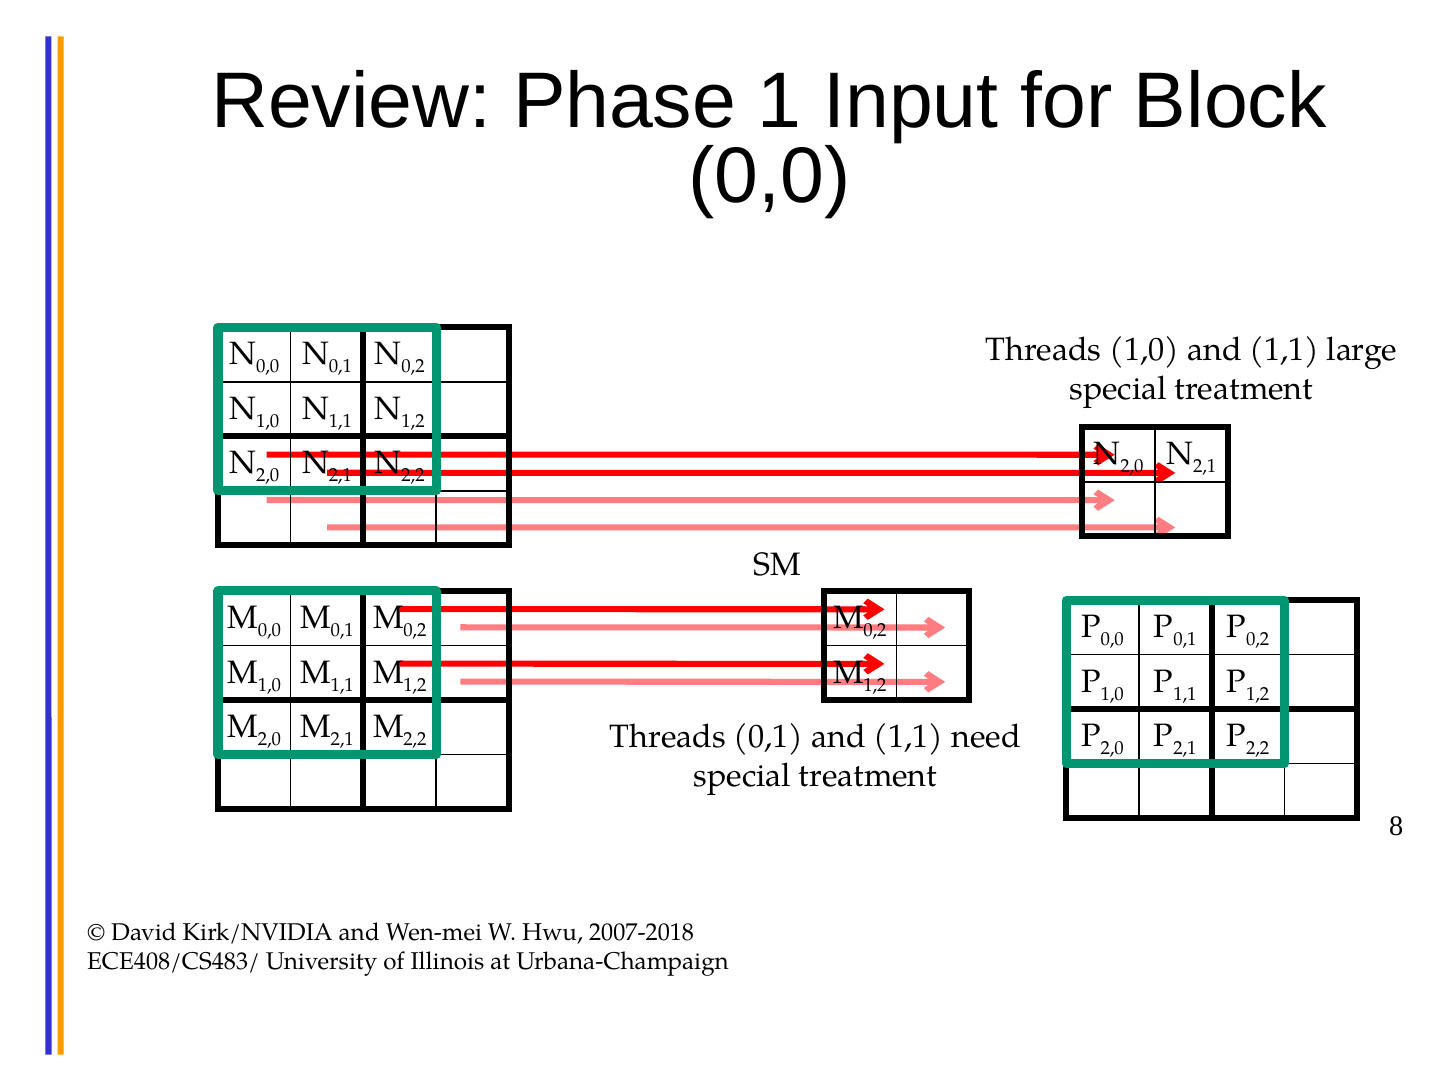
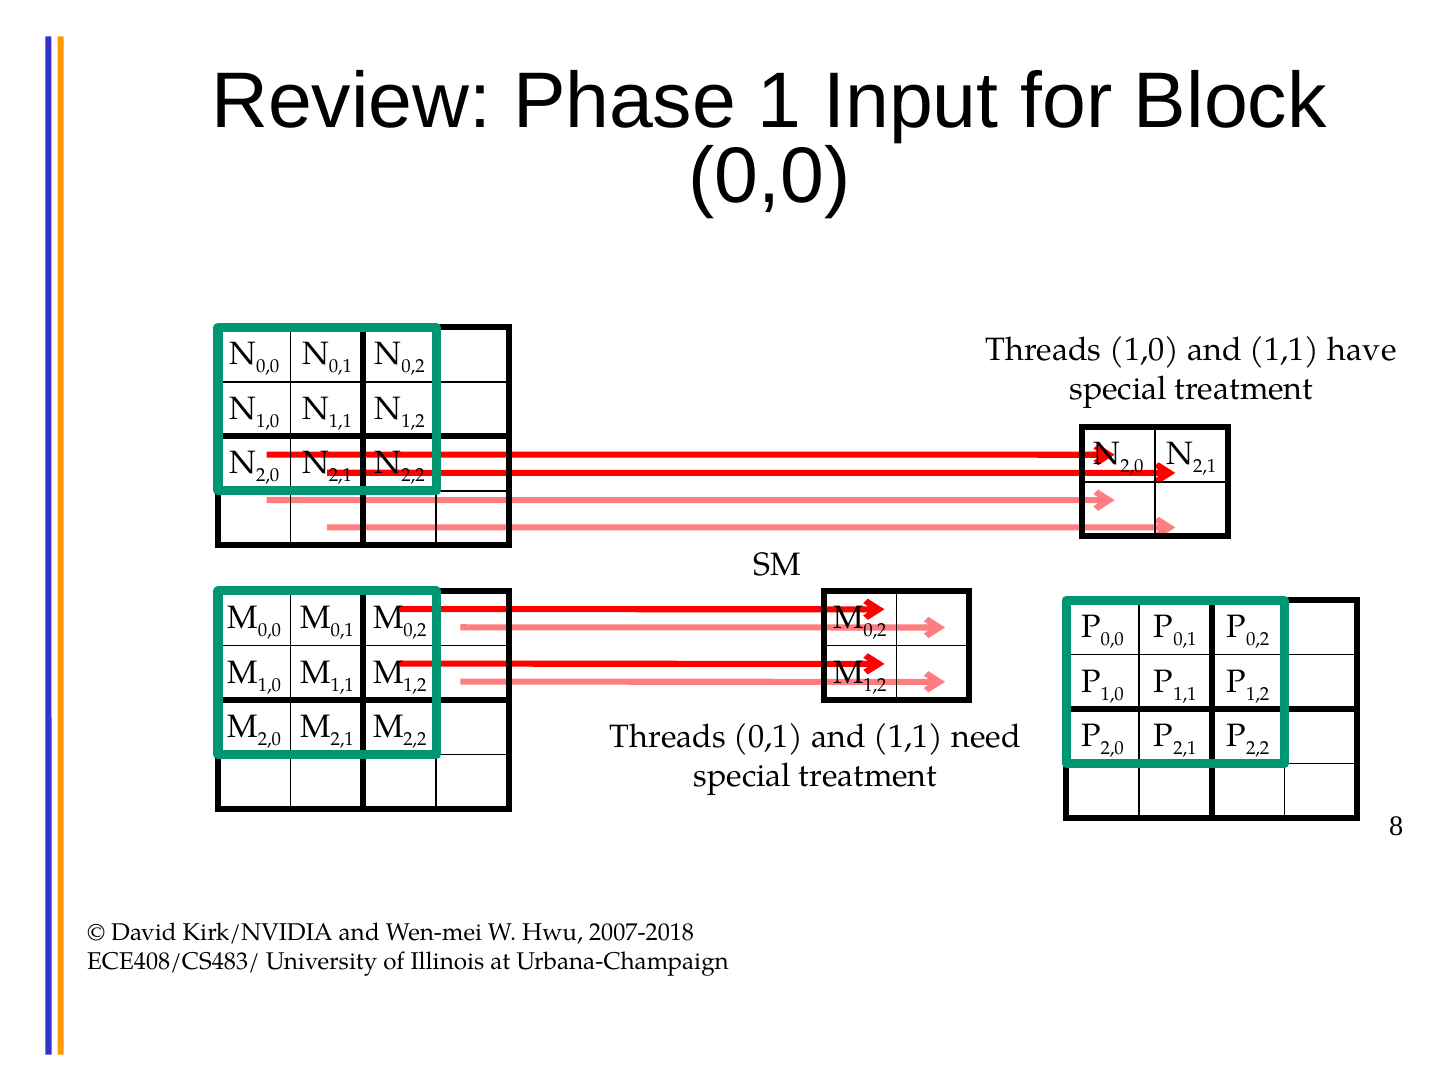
large: large -> have
